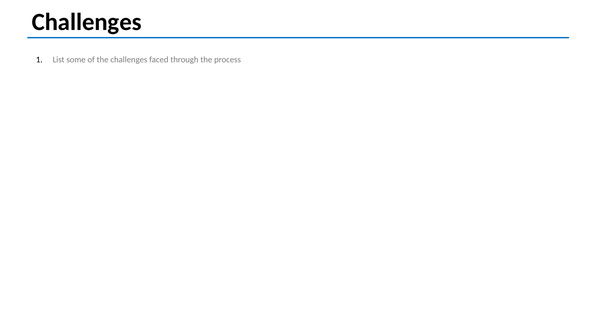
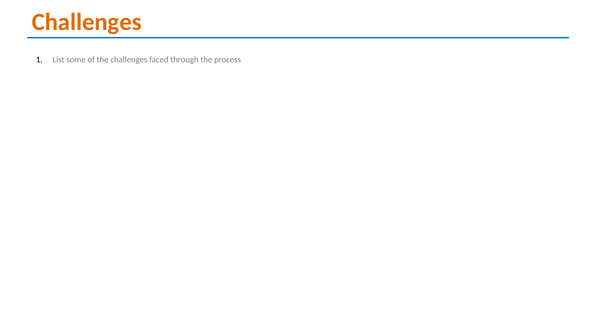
Challenges at (87, 22) colour: black -> orange
